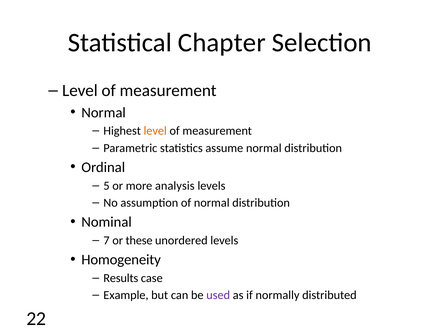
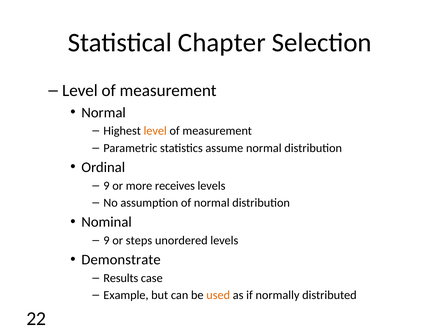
5 at (106, 186): 5 -> 9
analysis: analysis -> receives
7 at (106, 240): 7 -> 9
these: these -> steps
Homogeneity: Homogeneity -> Demonstrate
used colour: purple -> orange
